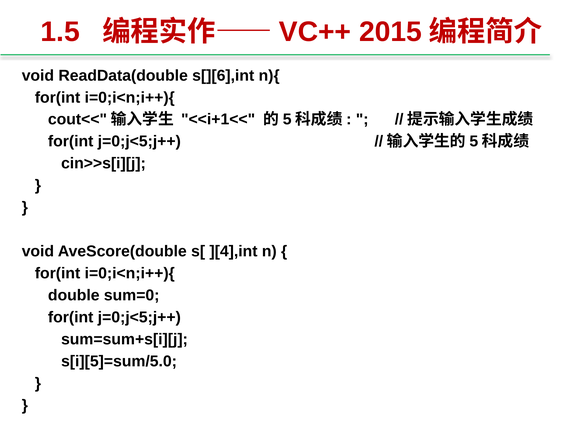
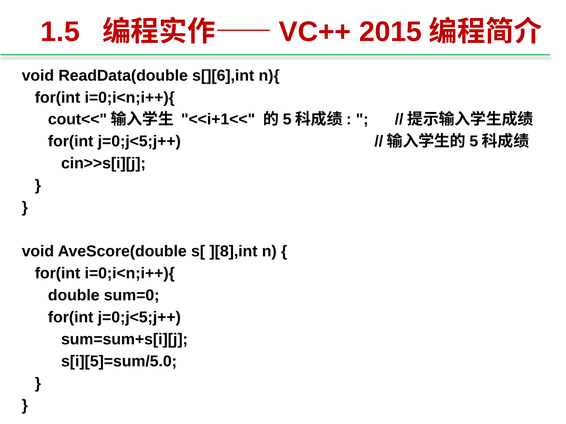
][4],int: ][4],int -> ][8],int
